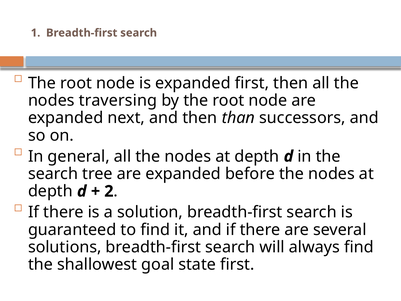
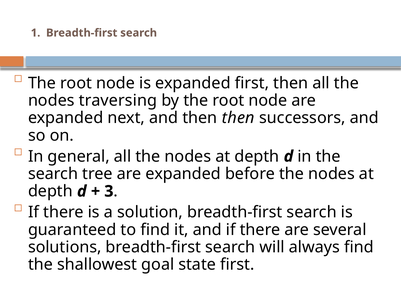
then than: than -> then
2: 2 -> 3
